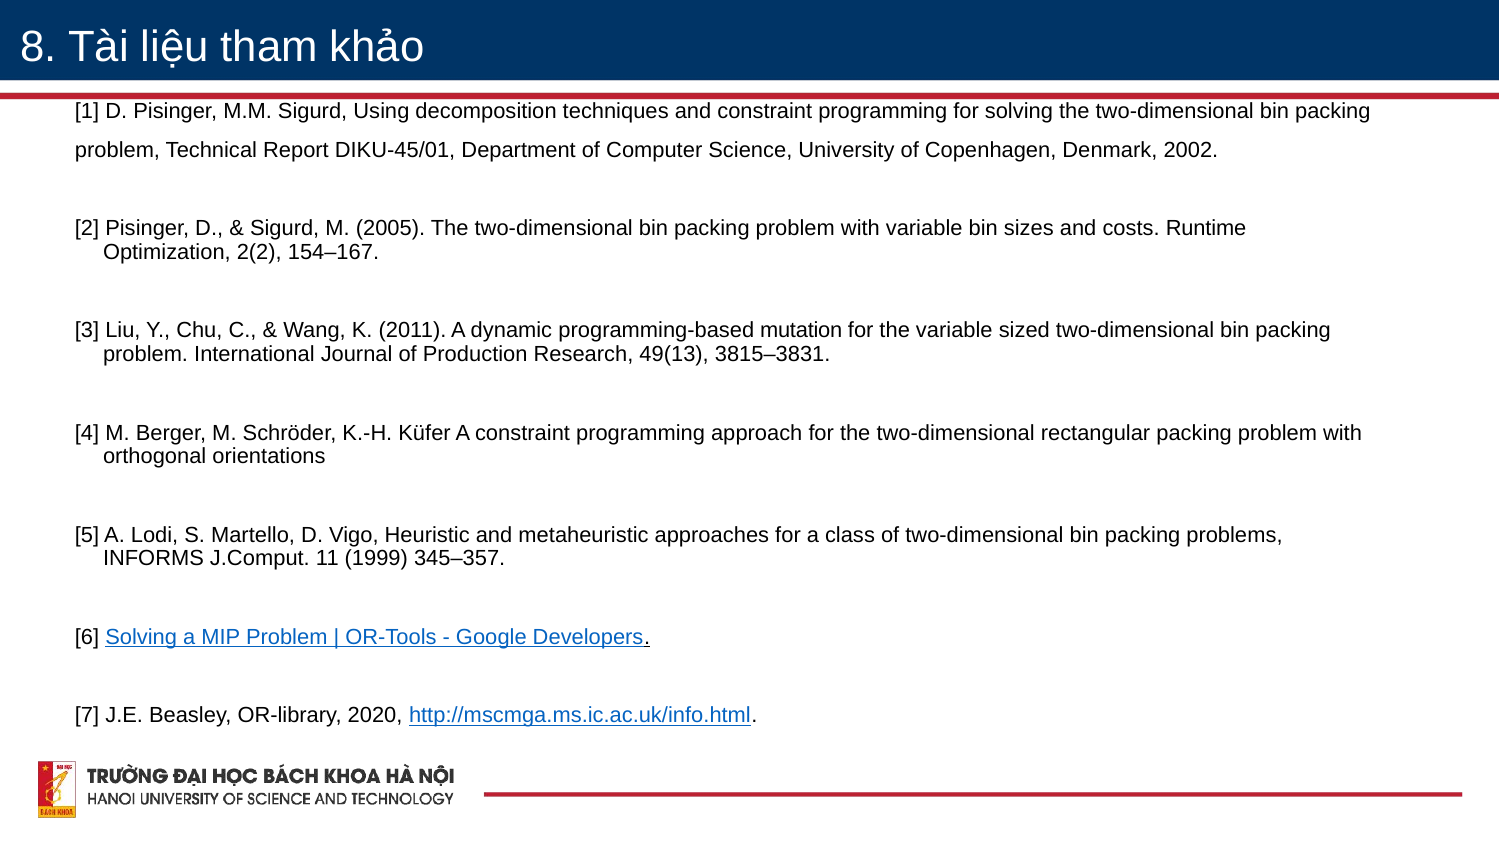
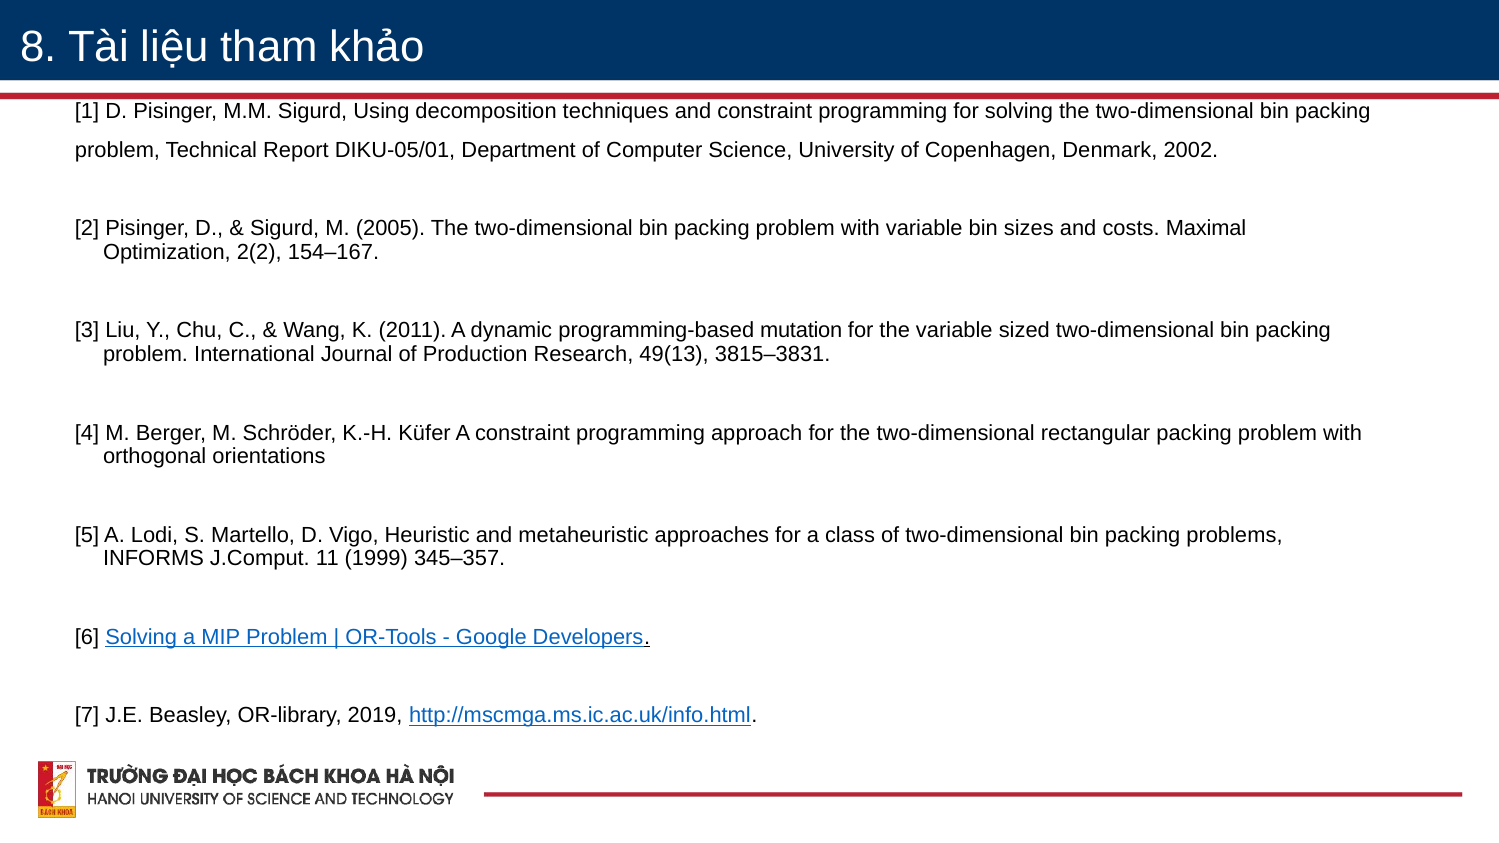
DIKU-45/01: DIKU-45/01 -> DIKU-05/01
Runtime: Runtime -> Maximal
2020: 2020 -> 2019
